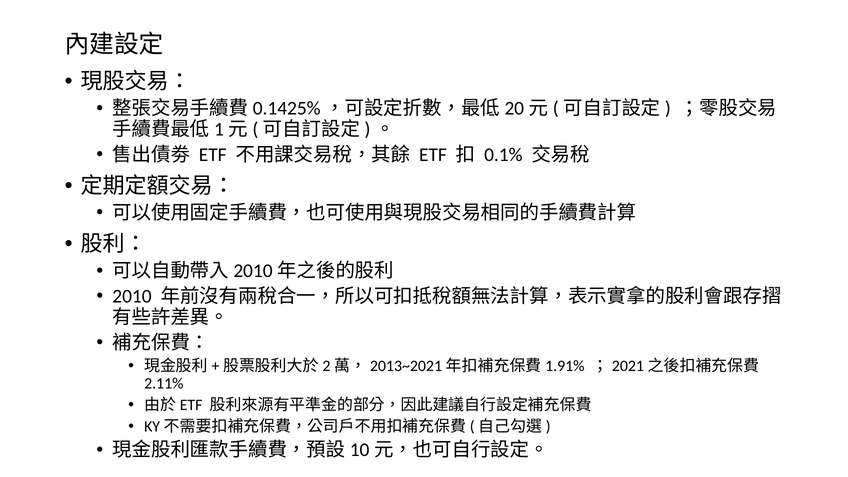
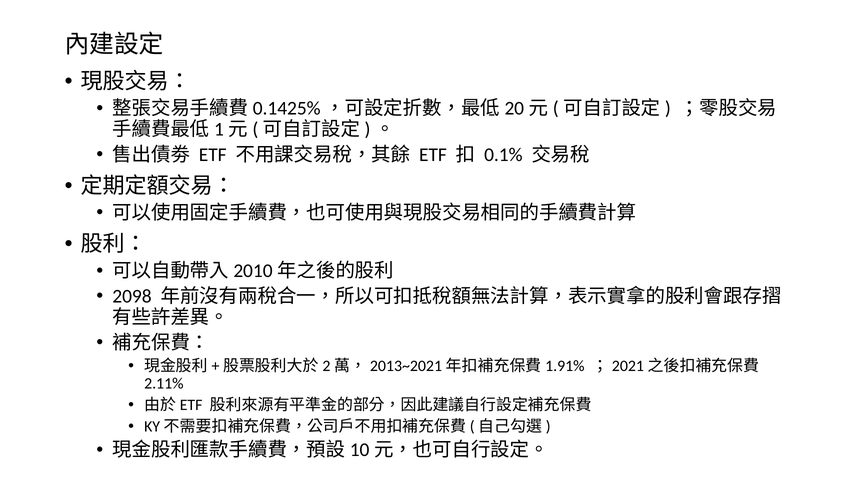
2010: 2010 -> 2098
